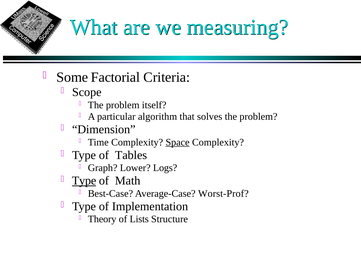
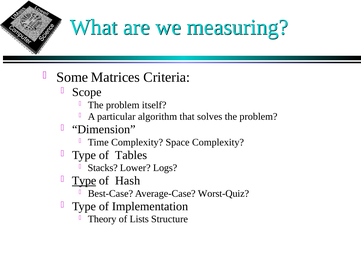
Factorial: Factorial -> Matrices
Space underline: present -> none
Graph: Graph -> Stacks
Math: Math -> Hash
Worst-Prof: Worst-Prof -> Worst-Quiz
